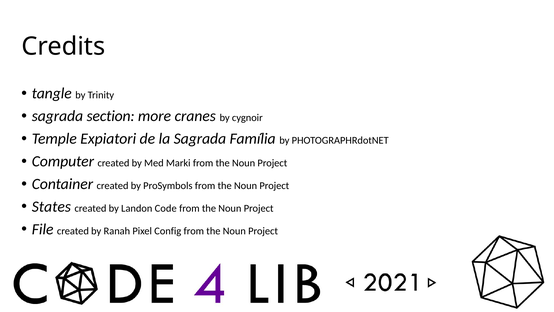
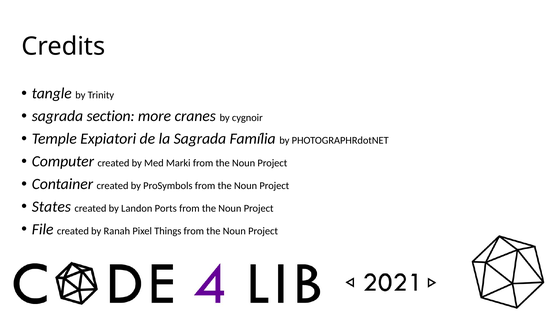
Code: Code -> Ports
Config: Config -> Things
